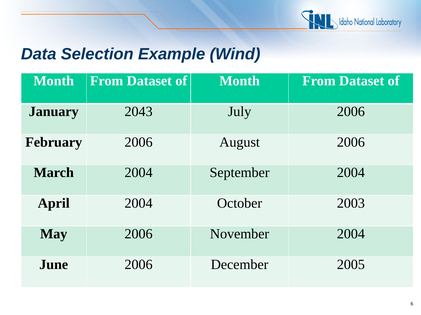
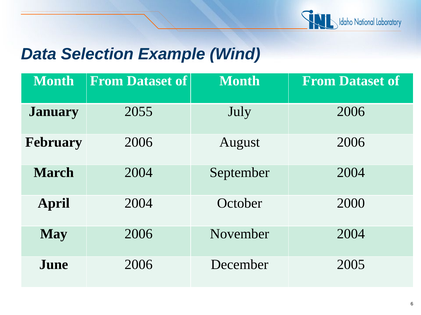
2043: 2043 -> 2055
2003: 2003 -> 2000
